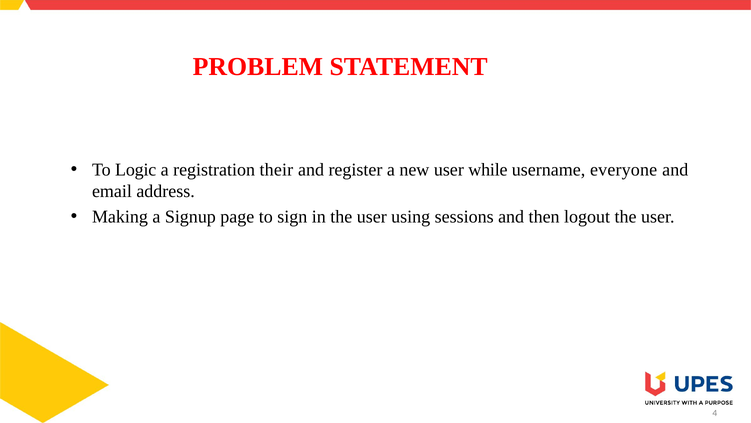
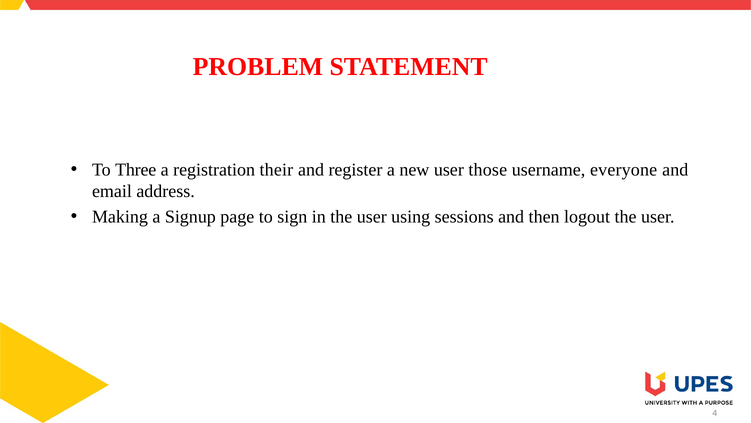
Logic: Logic -> Three
while: while -> those
